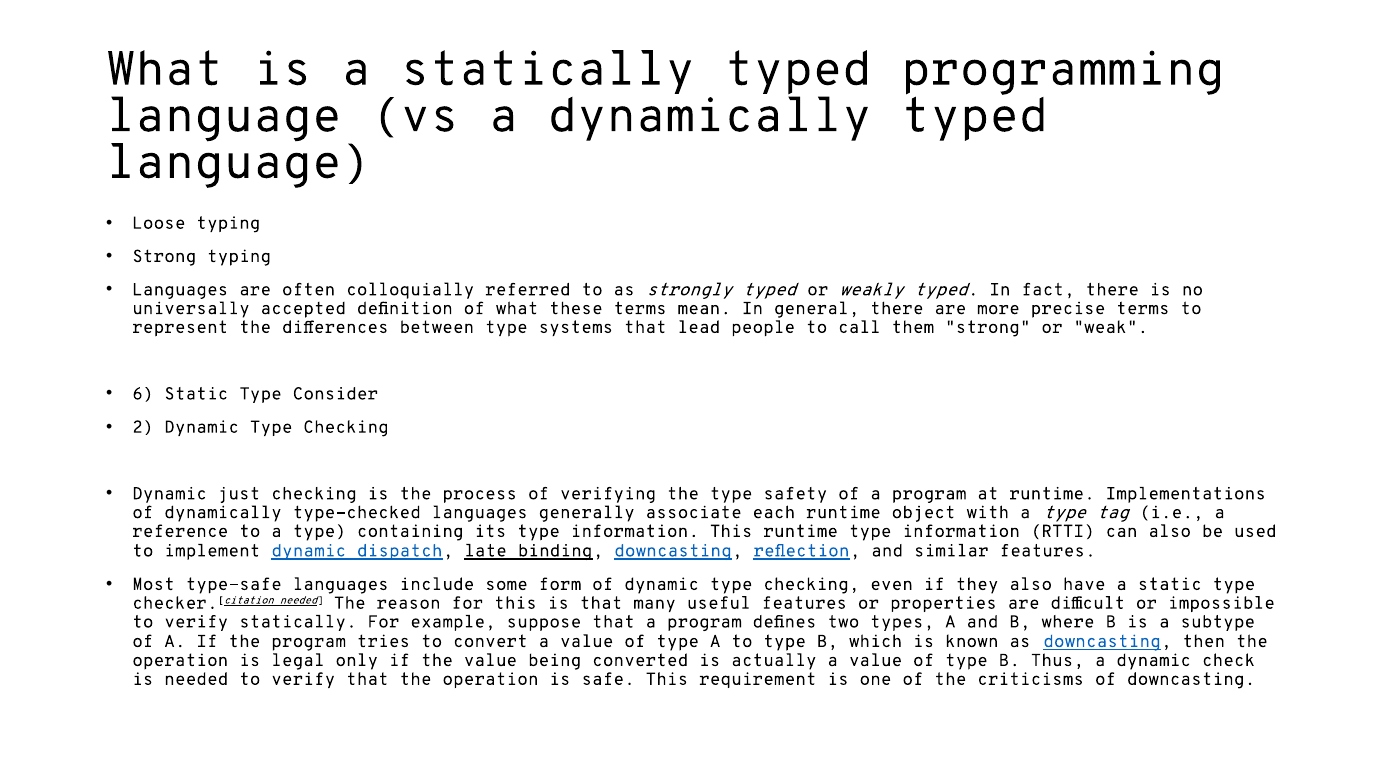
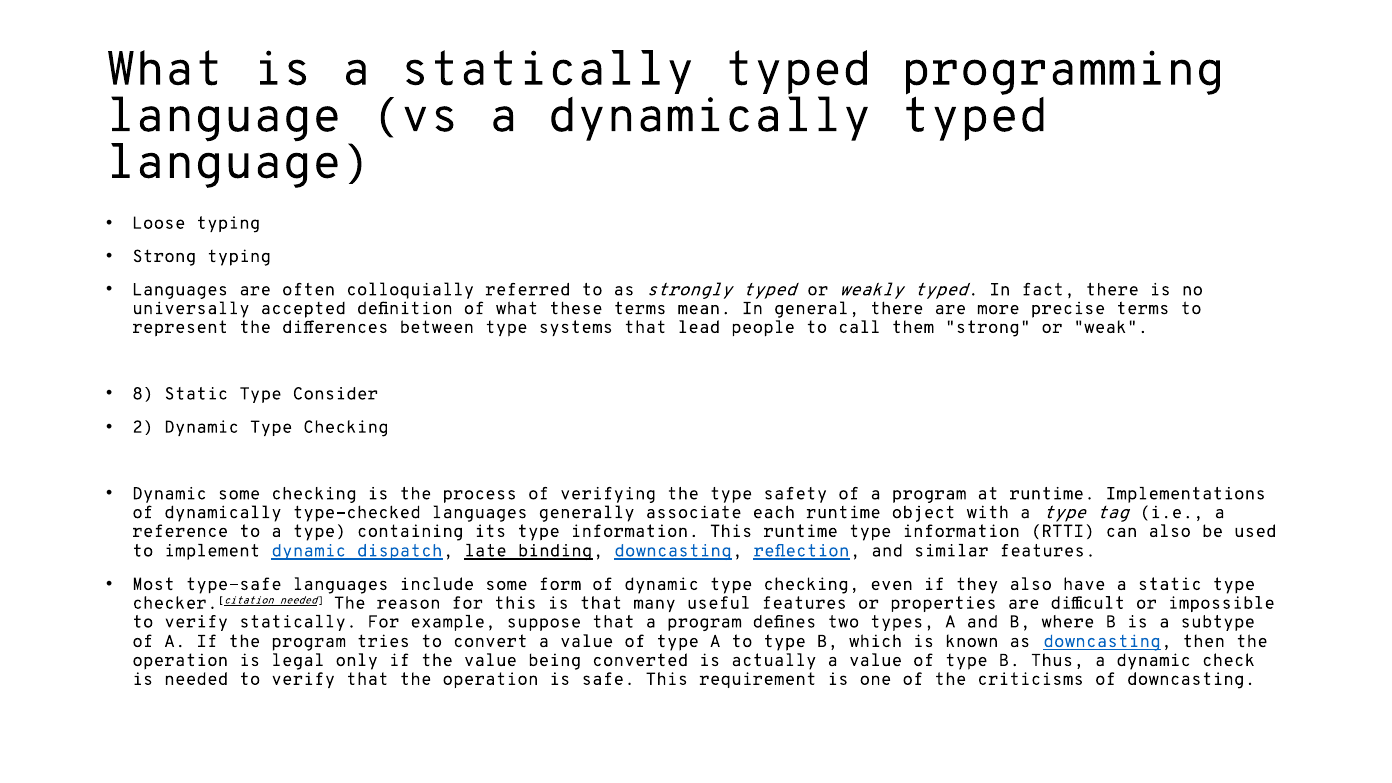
6: 6 -> 8
Dynamic just: just -> some
